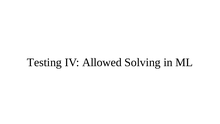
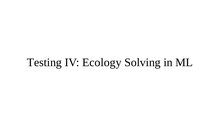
Allowed: Allowed -> Ecology
